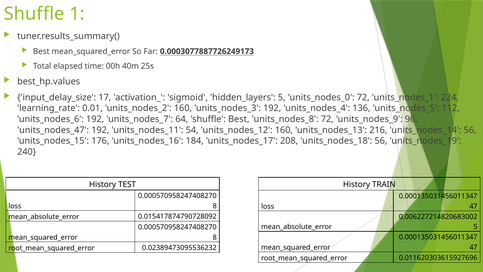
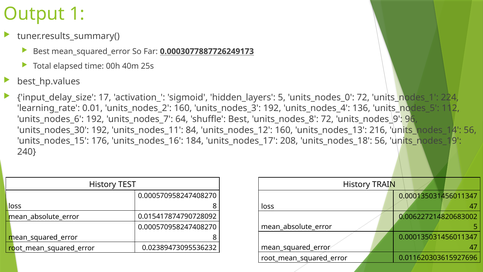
Shuffle at (34, 14): Shuffle -> Output
units_nodes_47: units_nodes_47 -> units_nodes_30
54: 54 -> 84
